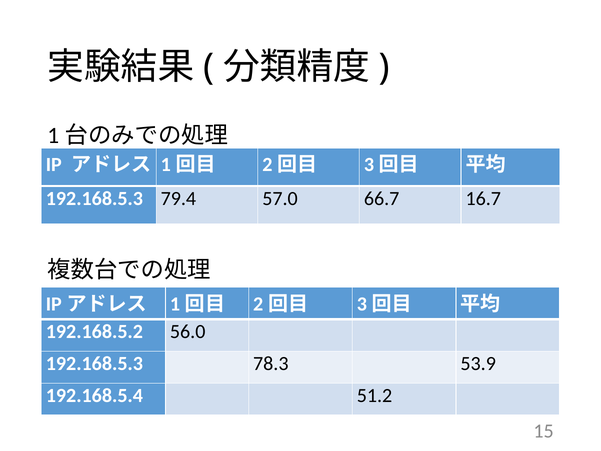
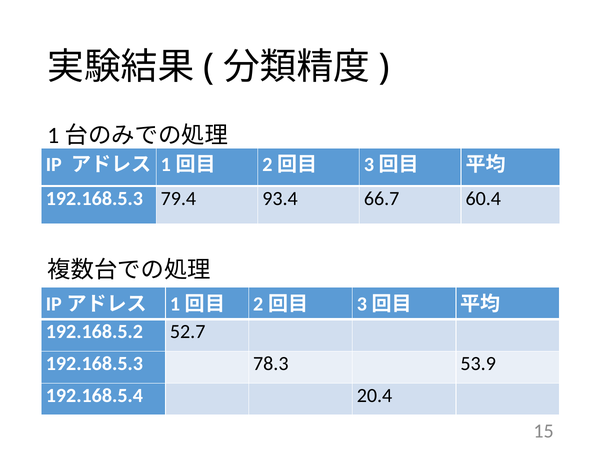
57.0: 57.0 -> 93.4
16.7: 16.7 -> 60.4
56.0: 56.0 -> 52.7
51.2: 51.2 -> 20.4
